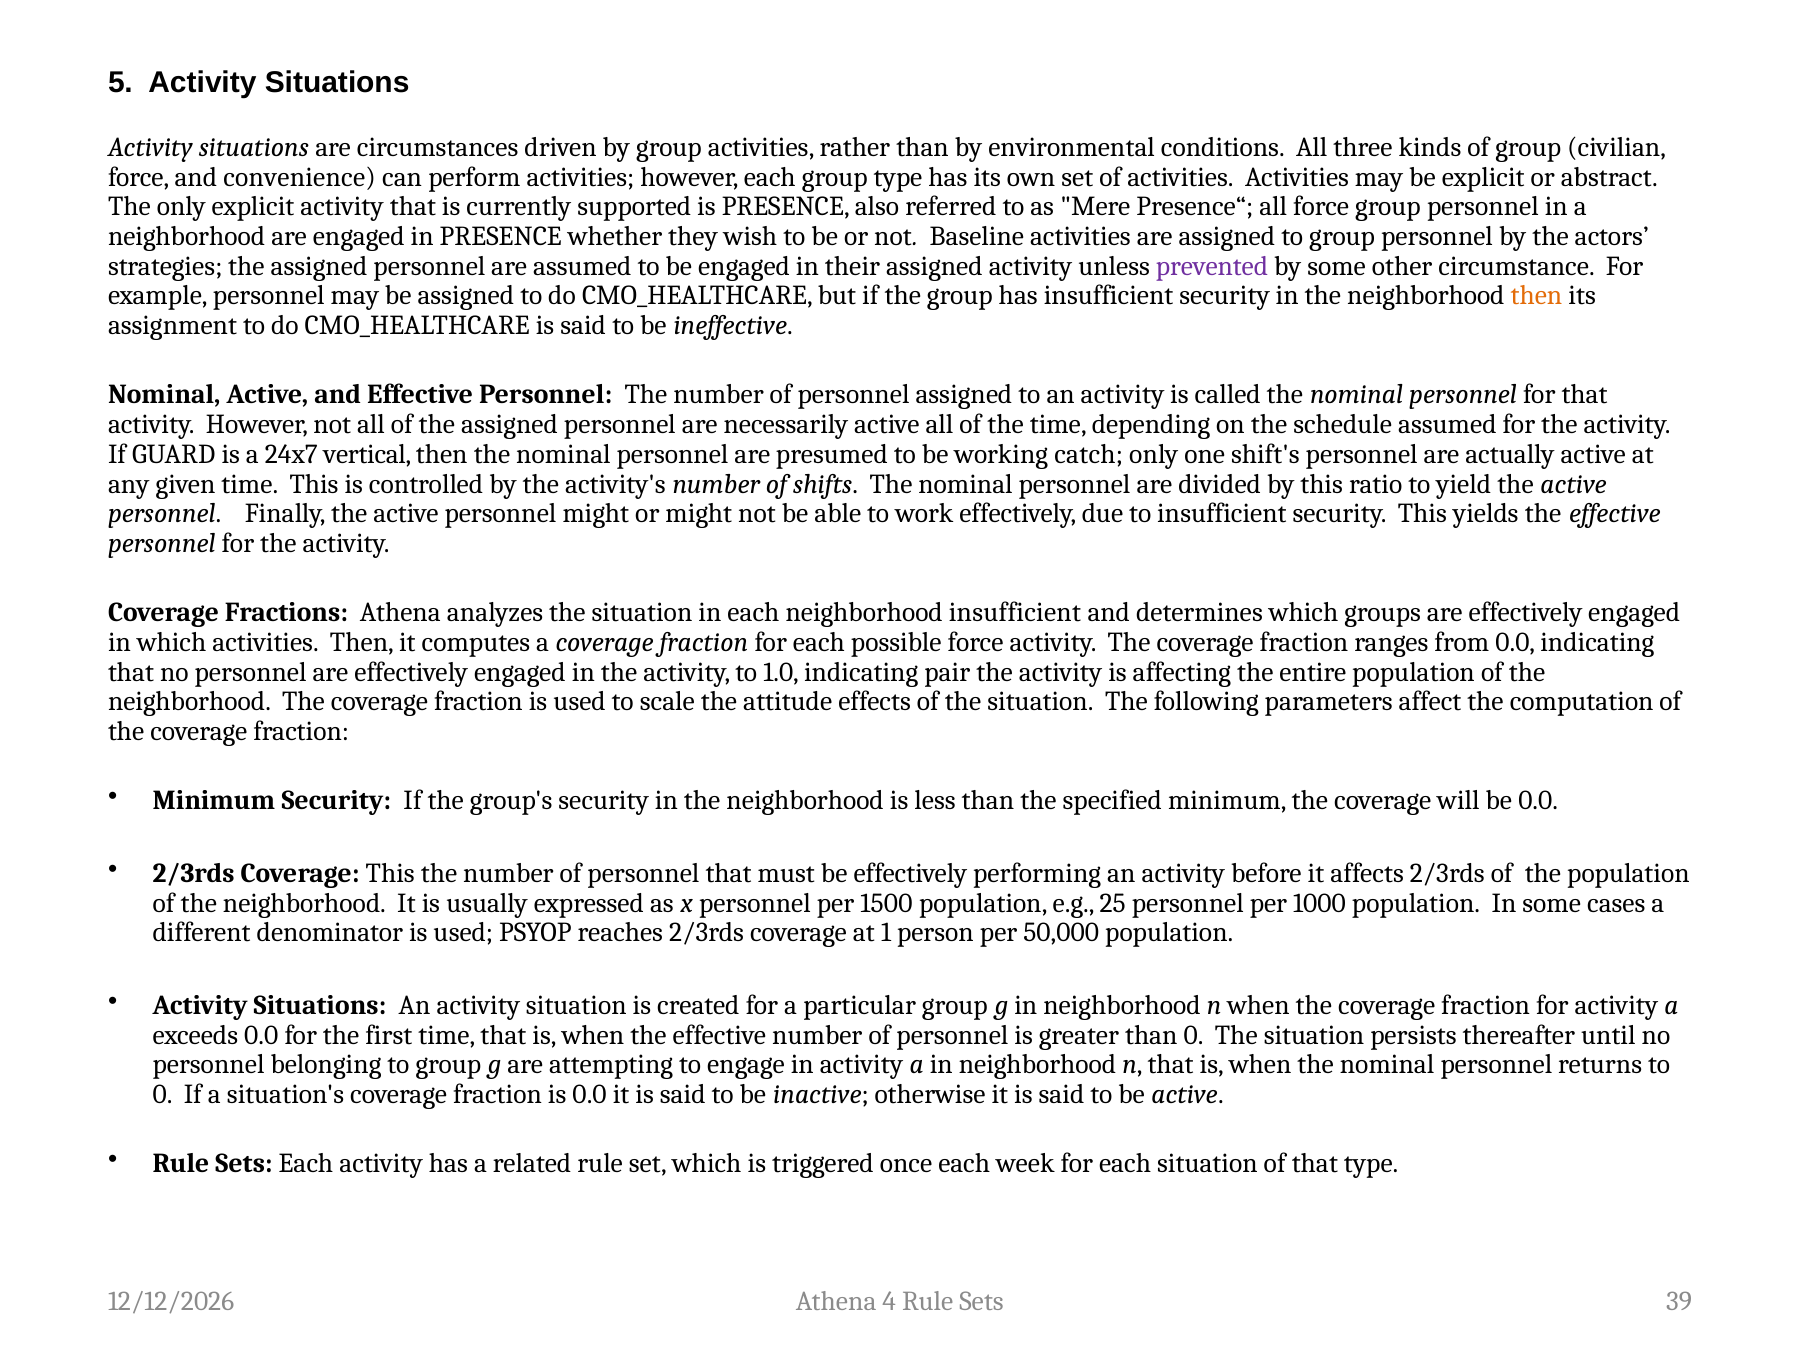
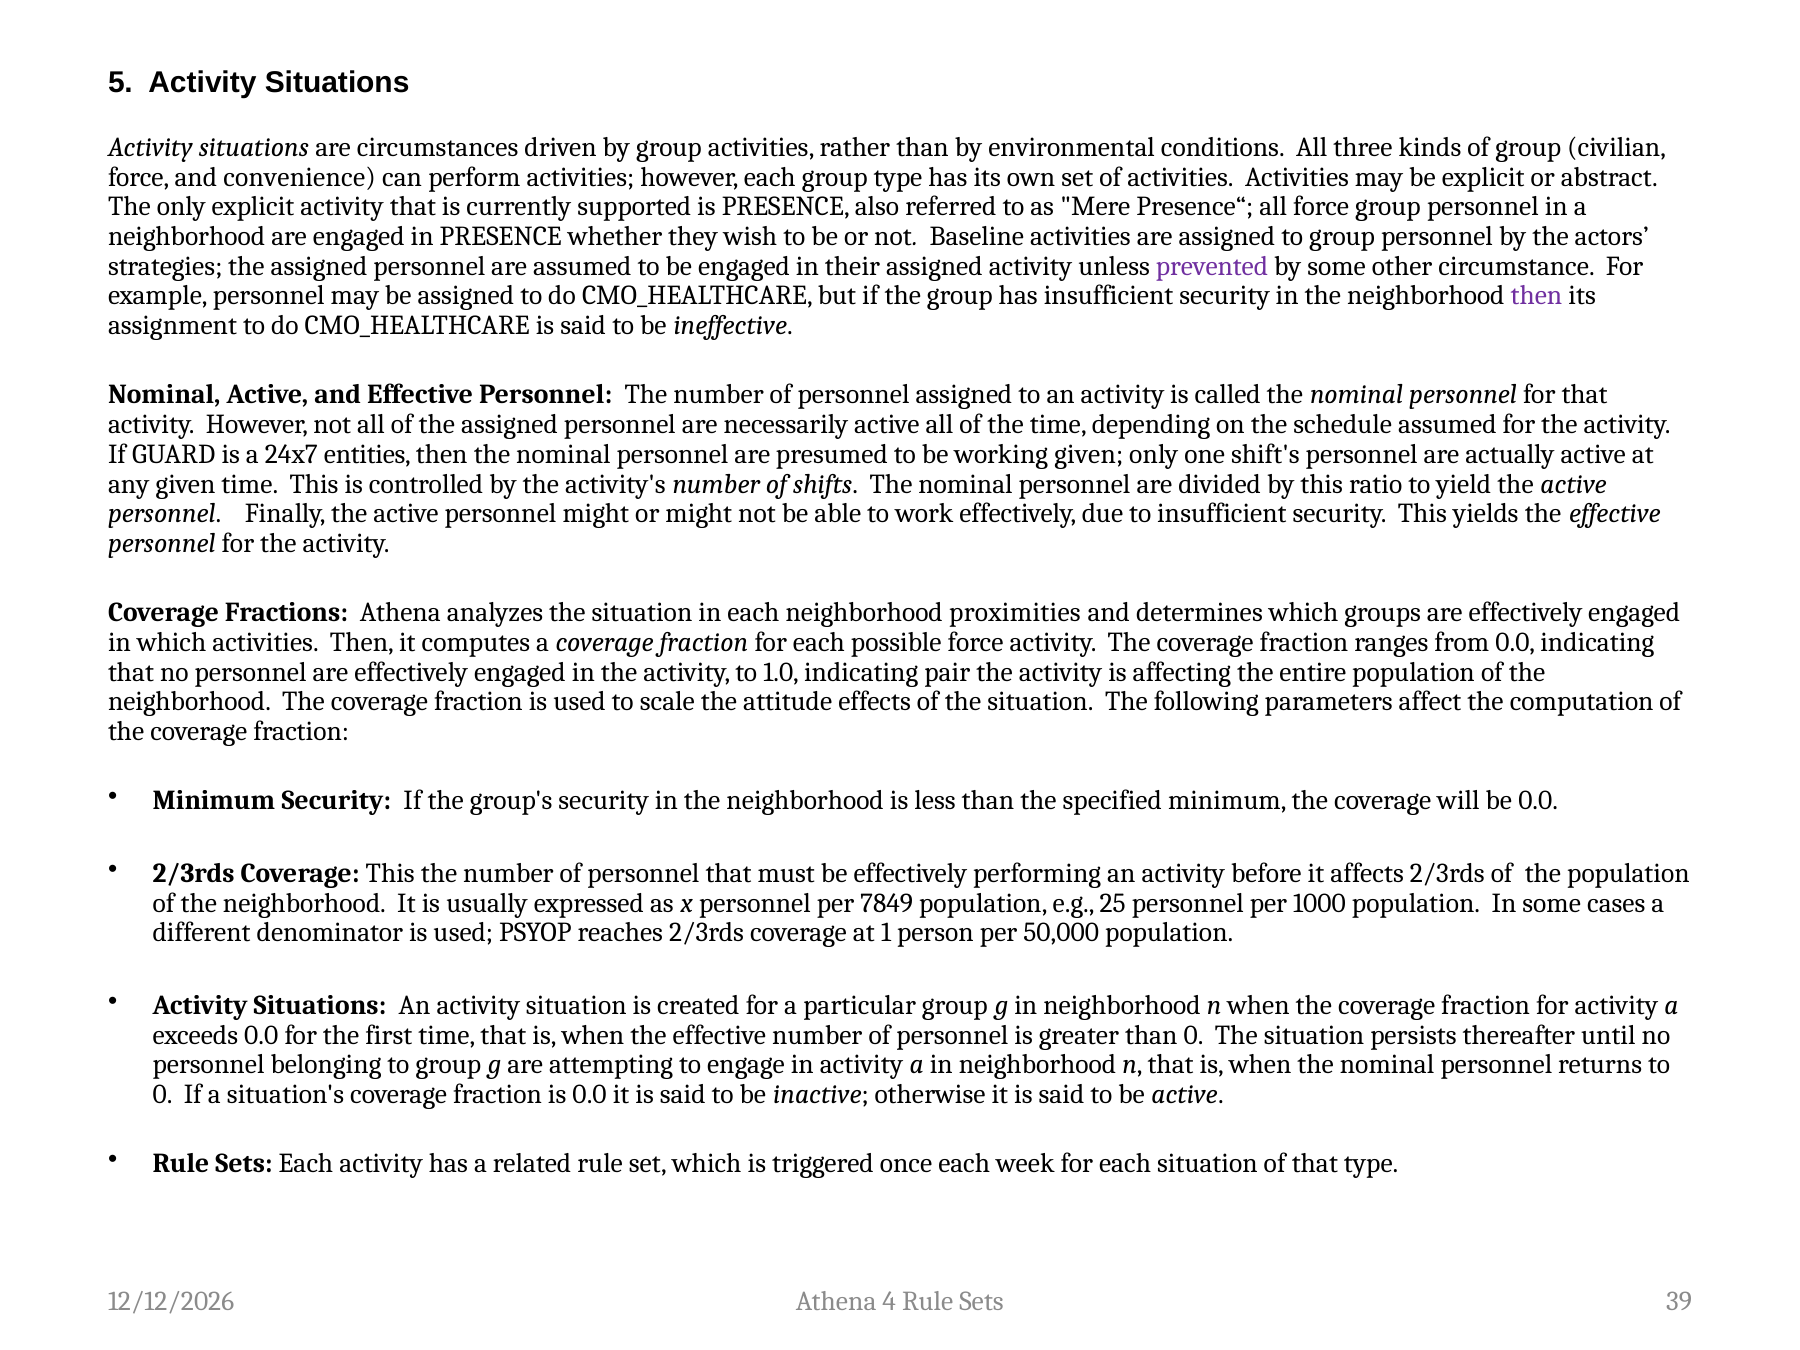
then at (1536, 296) colour: orange -> purple
vertical: vertical -> entities
working catch: catch -> given
neighborhood insufficient: insufficient -> proximities
1500: 1500 -> 7849
